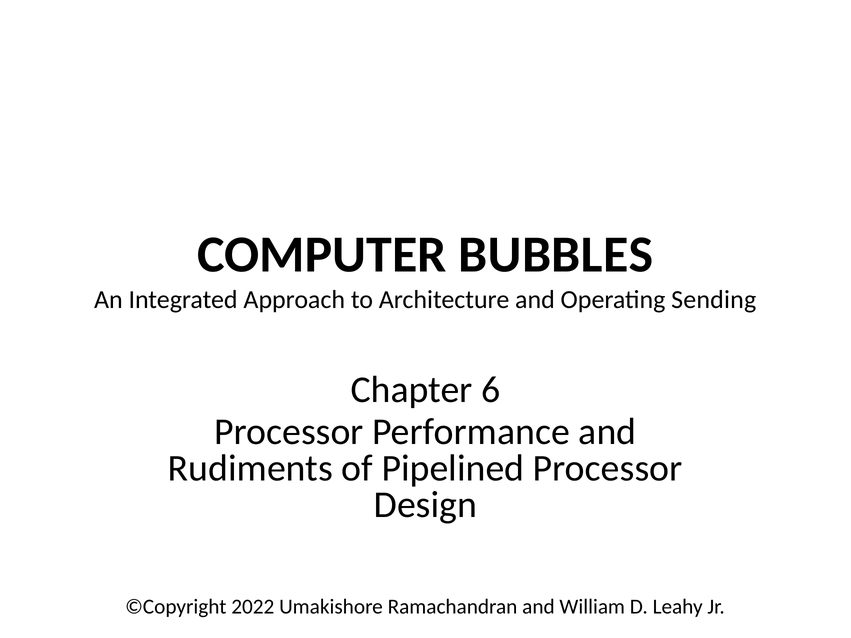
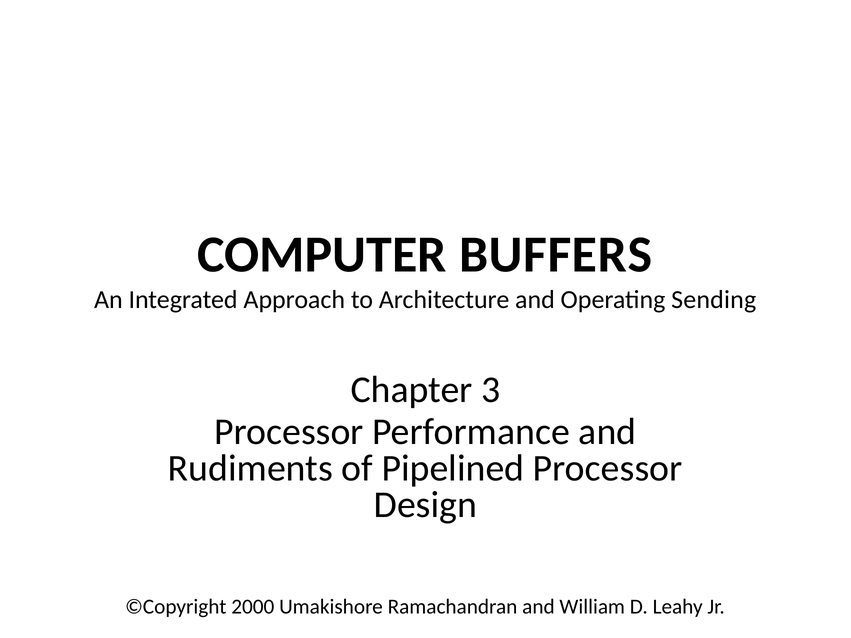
BUBBLES: BUBBLES -> BUFFERS
6: 6 -> 3
2022: 2022 -> 2000
